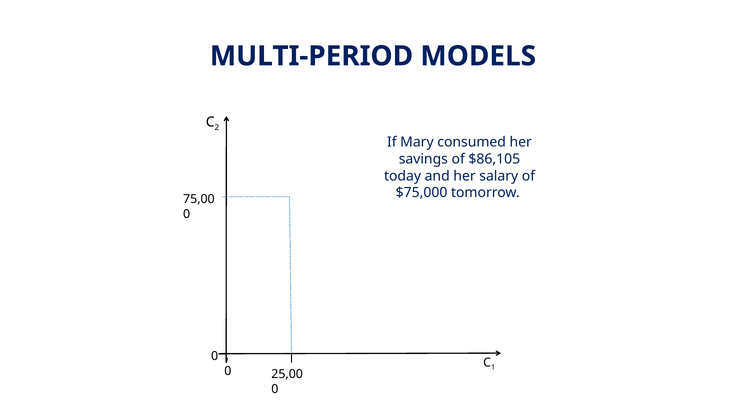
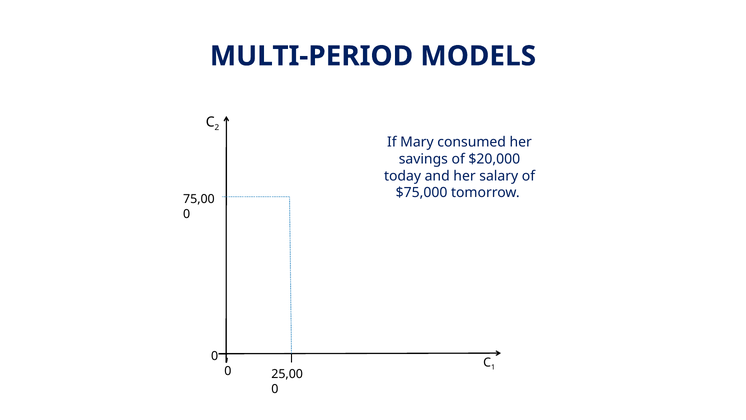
$86,105: $86,105 -> $20,000
